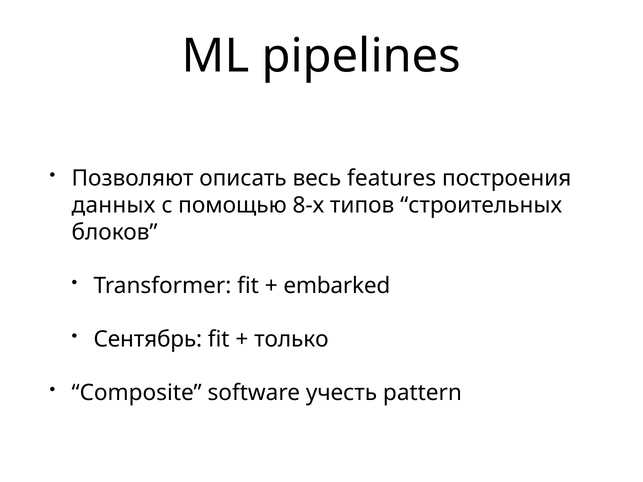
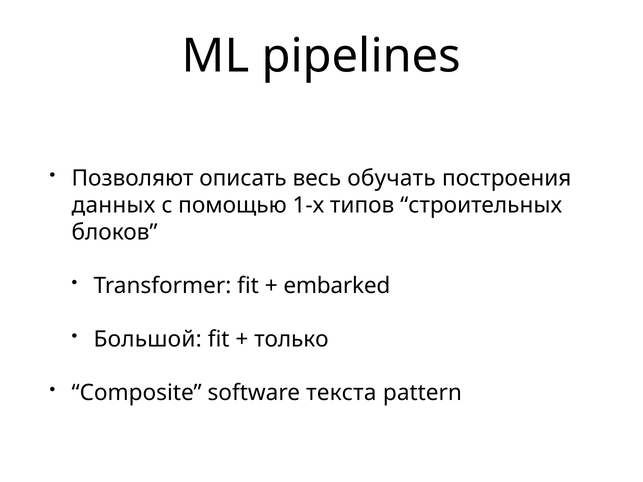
features: features -> обучать
8-х: 8-х -> 1-х
Сентябрь: Сентябрь -> Большой
учесть: учесть -> текста
